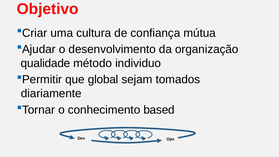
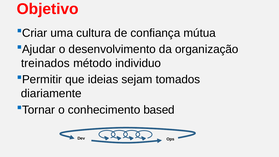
qualidade: qualidade -> treinados
global: global -> ideias
